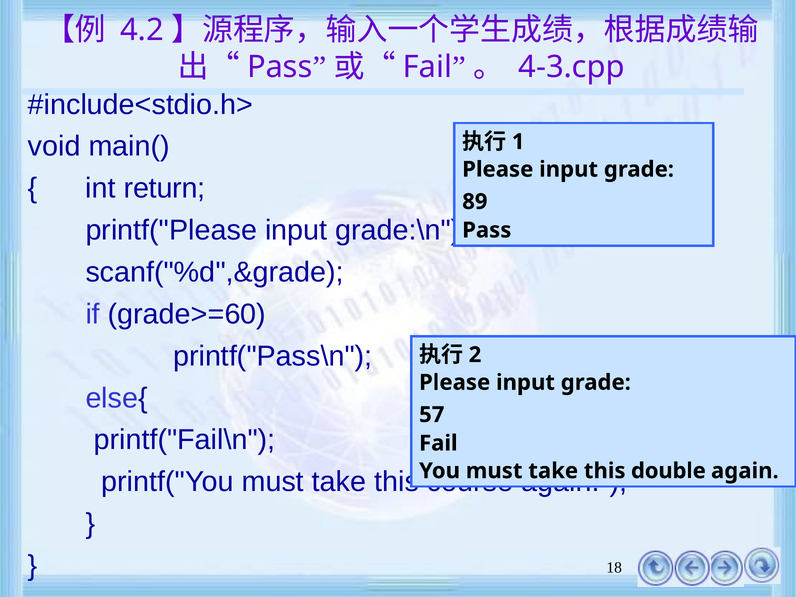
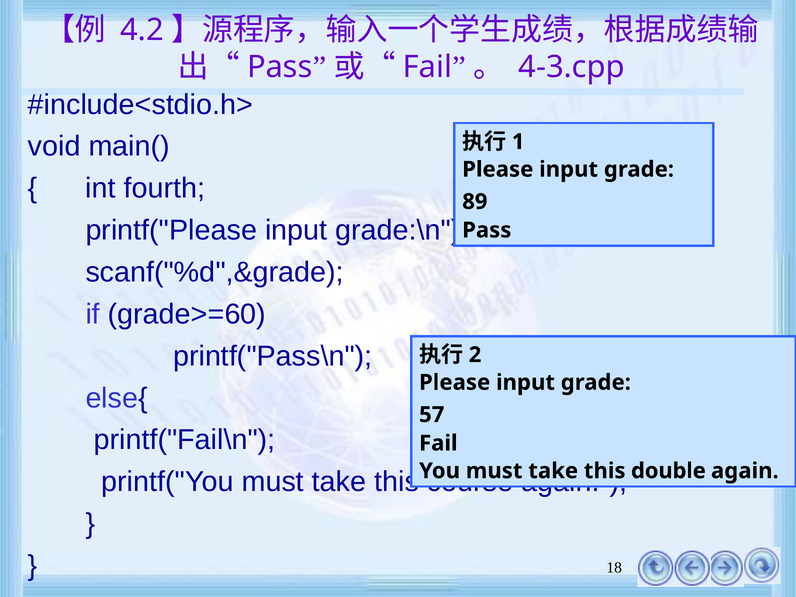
return: return -> fourth
